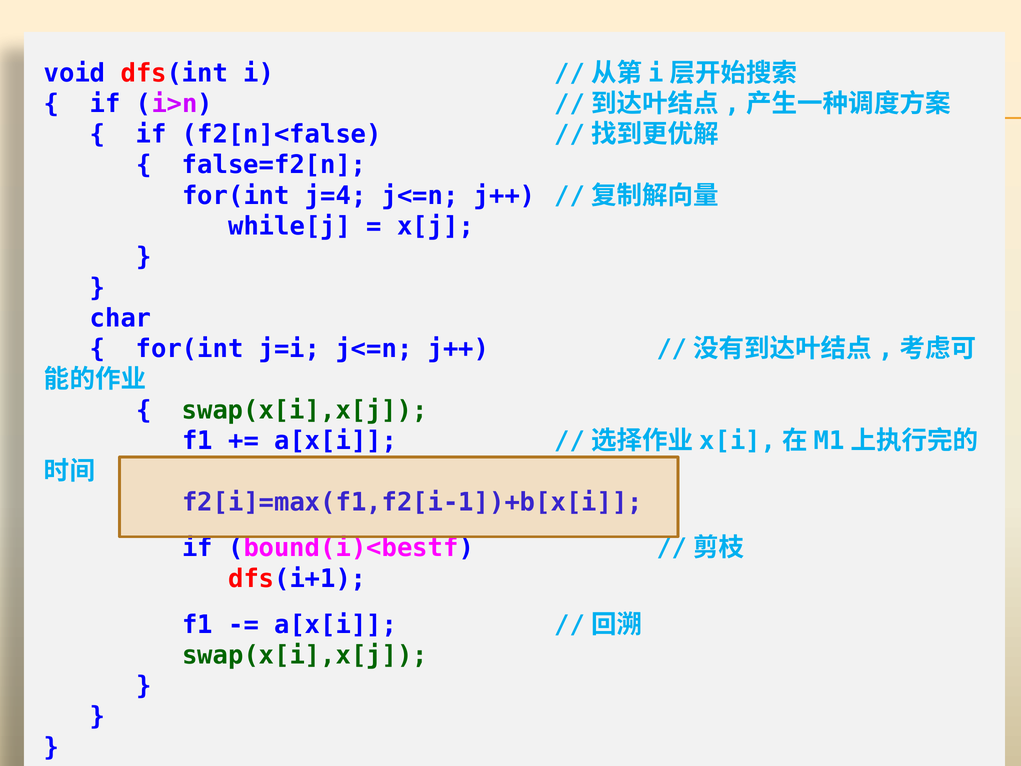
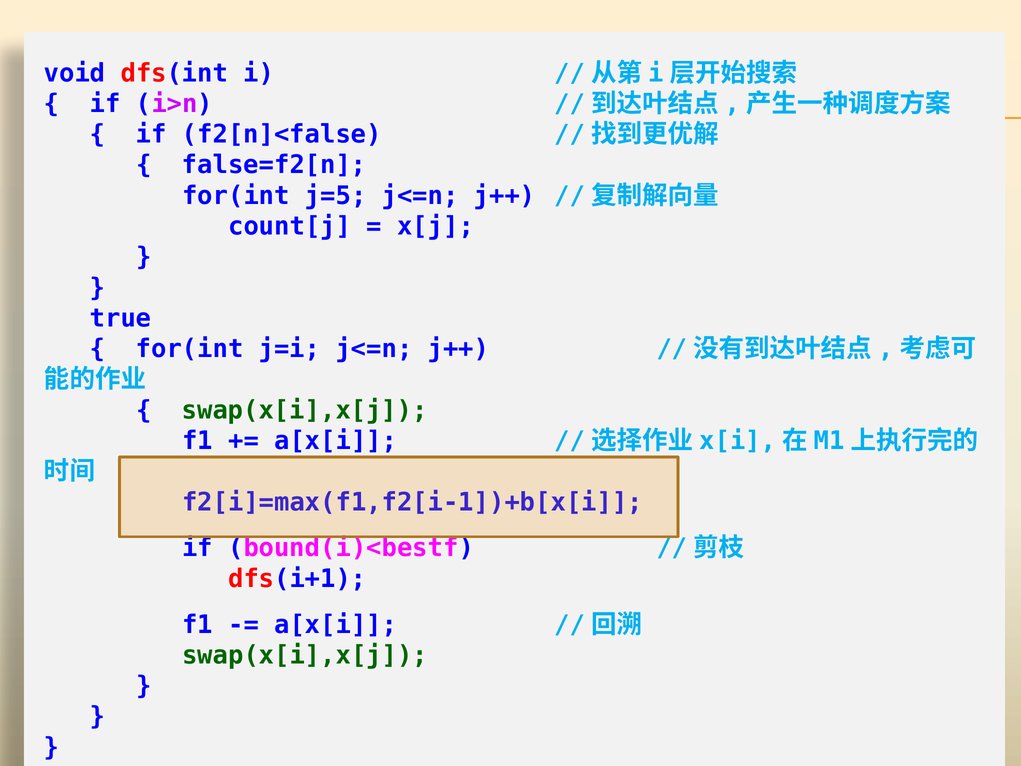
j=4: j=4 -> j=5
while[j: while[j -> count[j
char: char -> true
